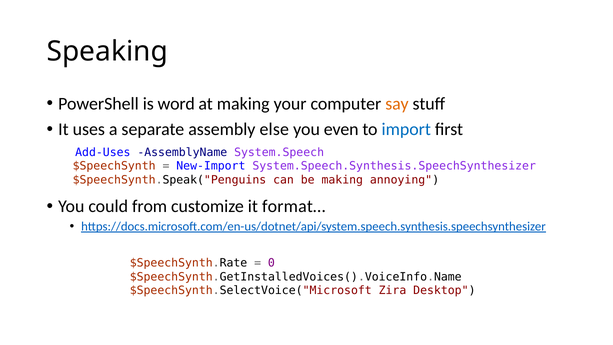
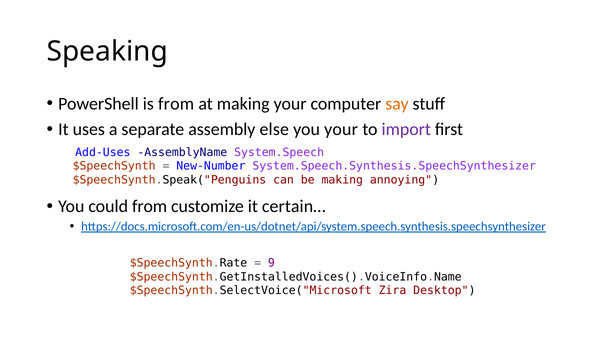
is word: word -> from
you even: even -> your
import colour: blue -> purple
New-Import: New-Import -> New-Number
format…: format… -> certain…
0: 0 -> 9
